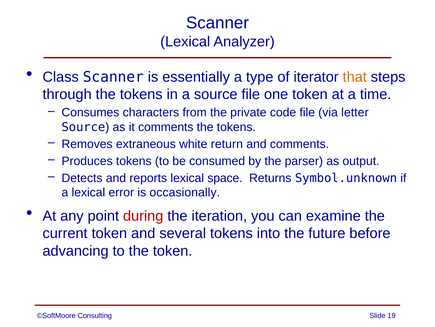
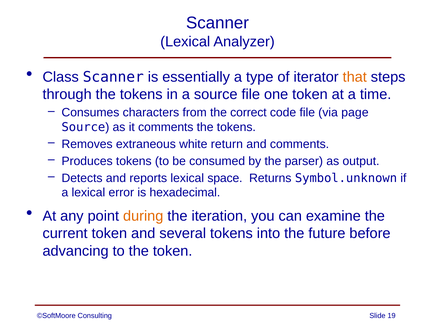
private: private -> correct
letter: letter -> page
occasionally: occasionally -> hexadecimal
during colour: red -> orange
